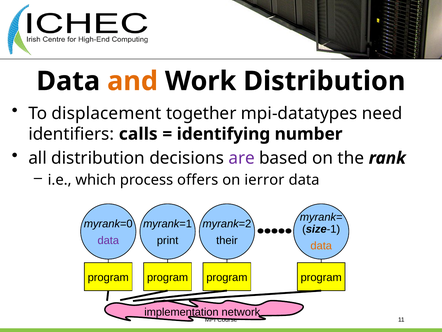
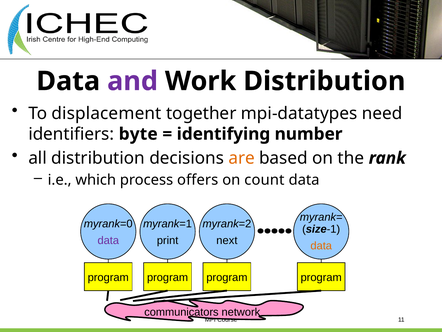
and colour: orange -> purple
calls: calls -> byte
are colour: purple -> orange
ierror: ierror -> count
their: their -> next
implementation: implementation -> communicators
